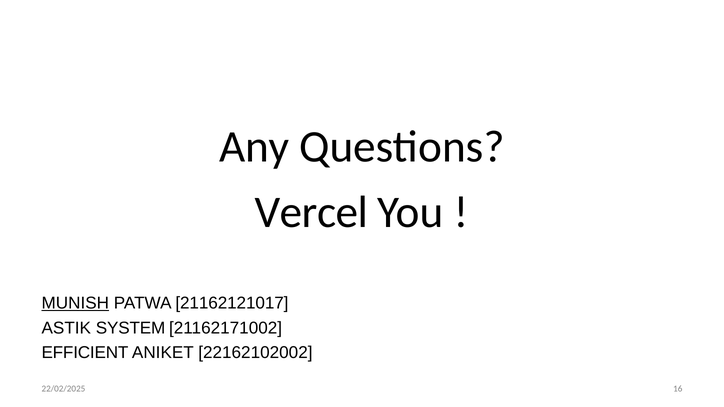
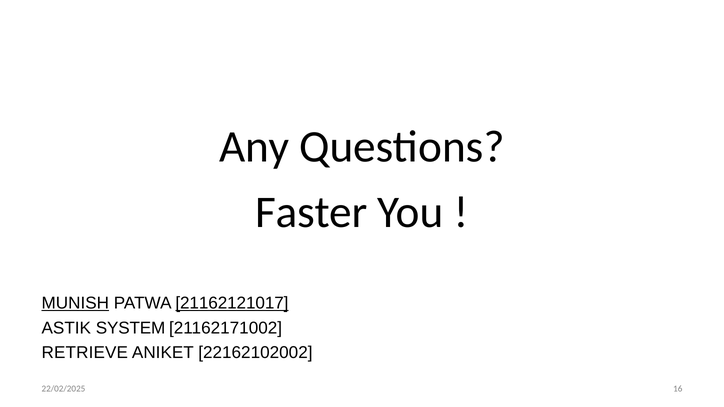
Vercel: Vercel -> Faster
21162121017 underline: none -> present
EFFICIENT: EFFICIENT -> RETRIEVE
